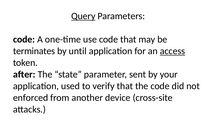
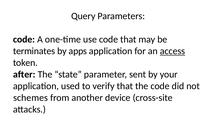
Query underline: present -> none
until: until -> apps
enforced: enforced -> schemes
